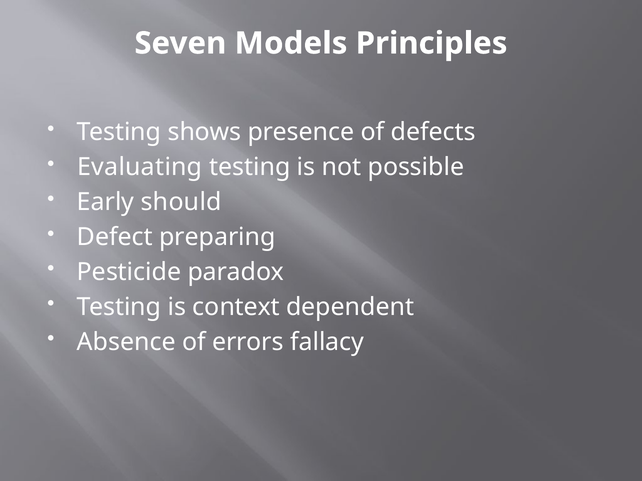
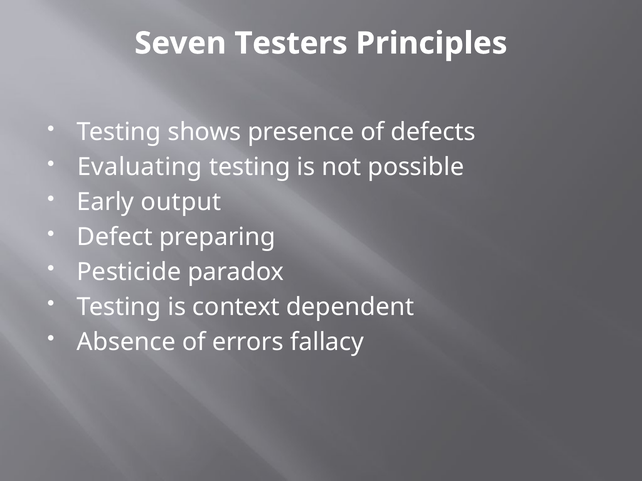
Models: Models -> Testers
should: should -> output
